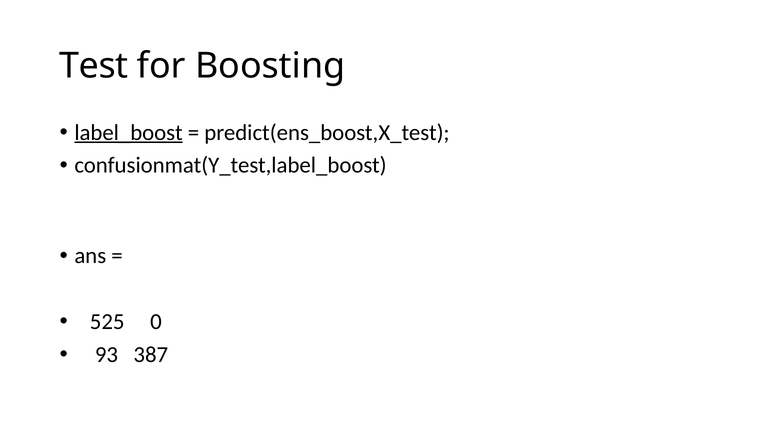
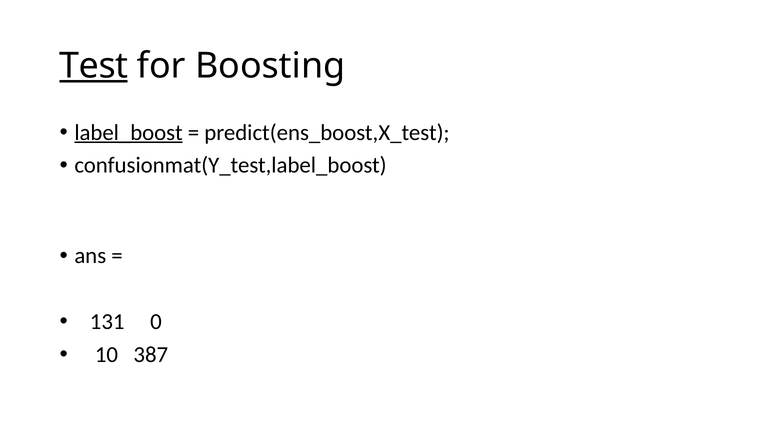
Test underline: none -> present
525: 525 -> 131
93: 93 -> 10
